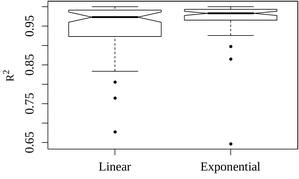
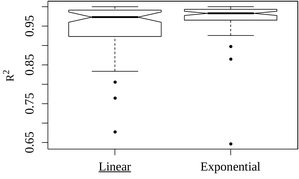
Linear underline: none -> present
